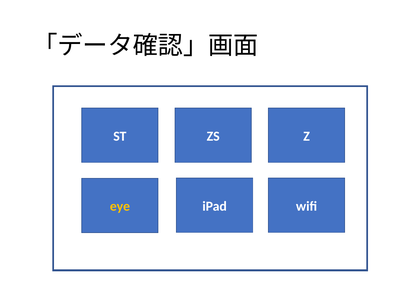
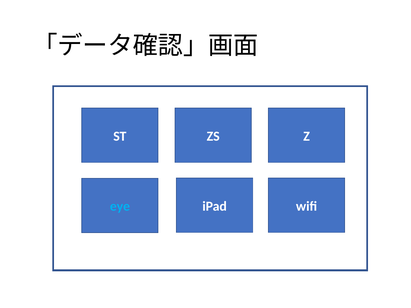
eye colour: yellow -> light blue
